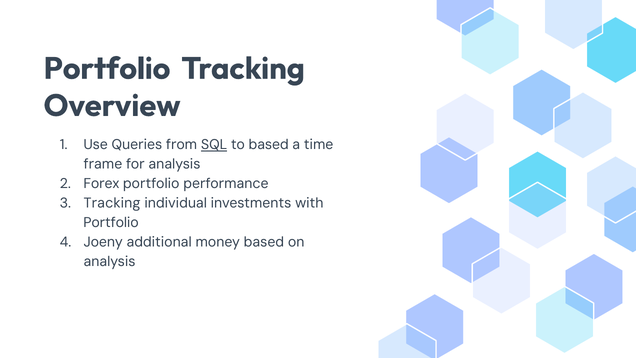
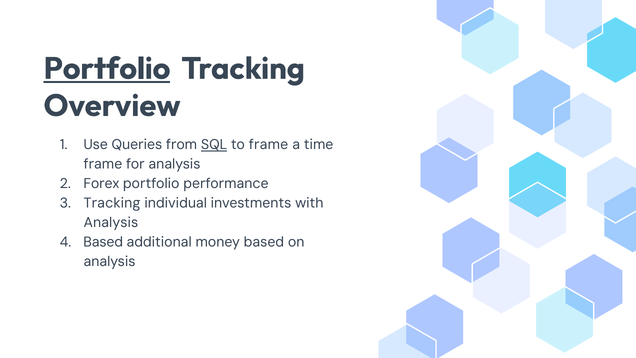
Portfolio at (107, 69) underline: none -> present
to based: based -> frame
Portfolio at (111, 223): Portfolio -> Analysis
Joeny at (103, 242): Joeny -> Based
